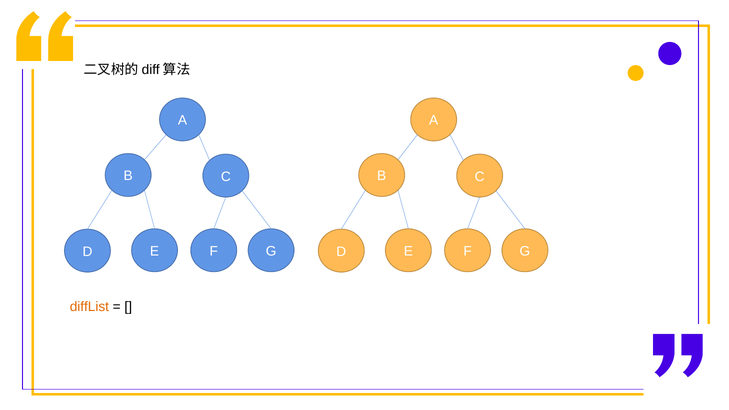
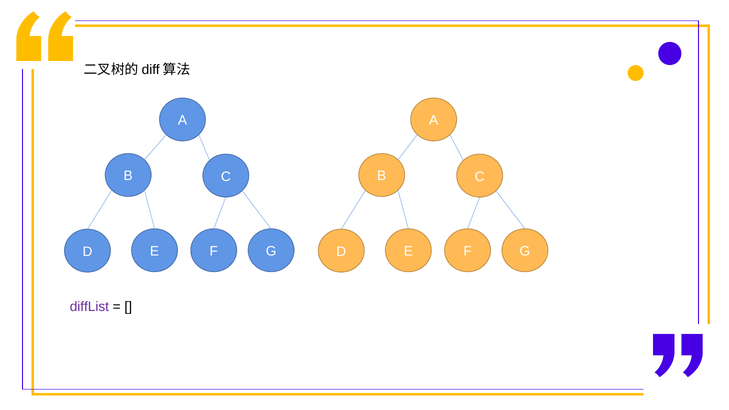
diffList colour: orange -> purple
